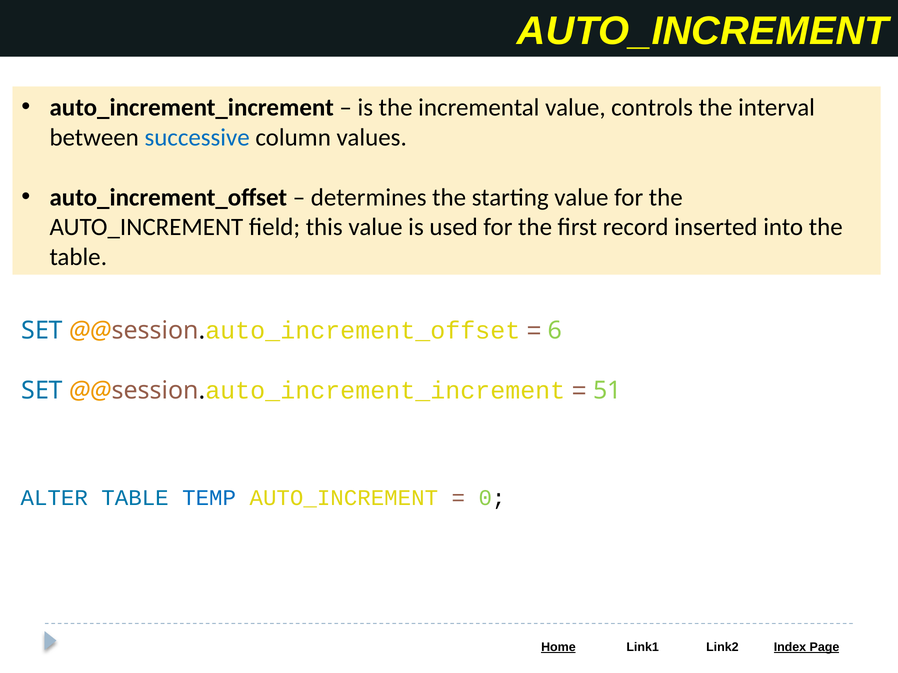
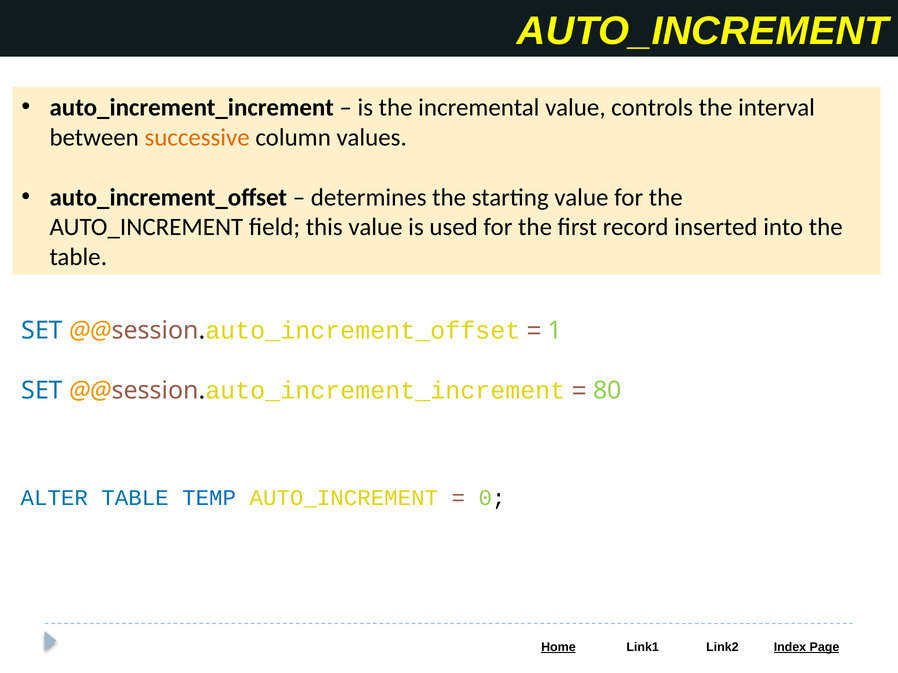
successive colour: blue -> orange
6: 6 -> 1
51: 51 -> 80
